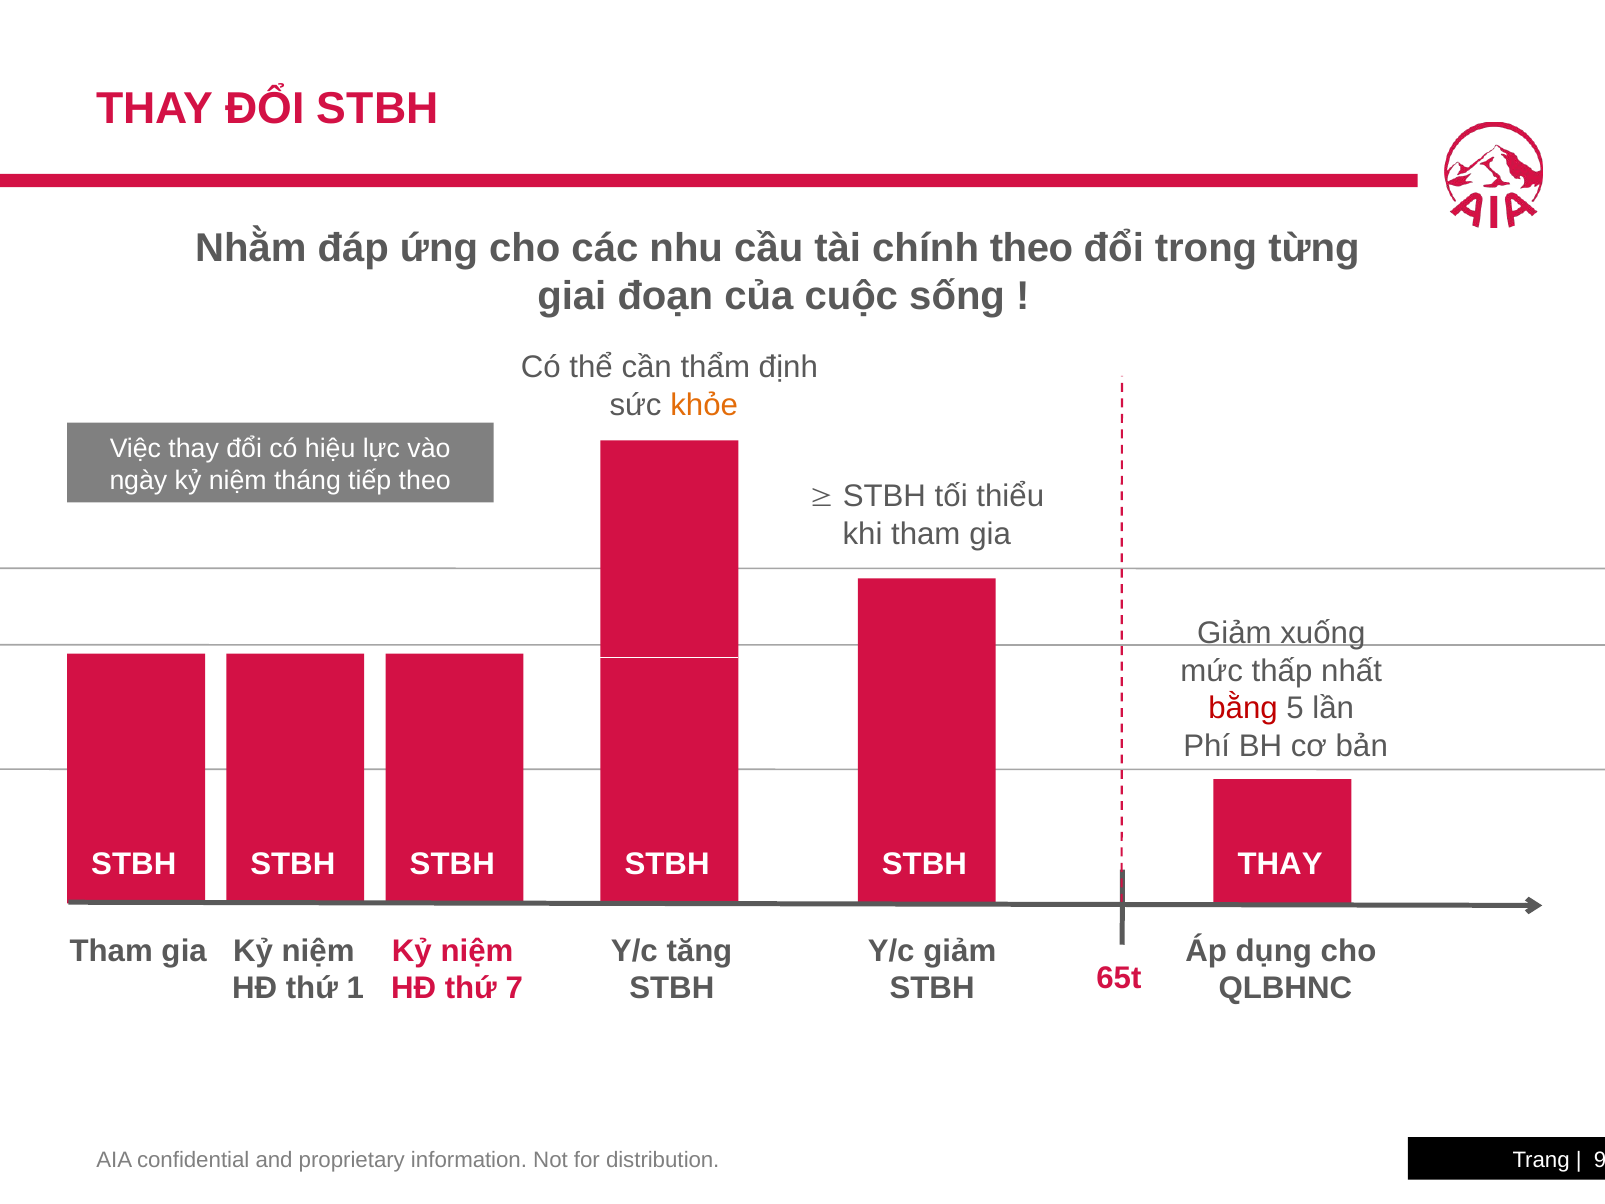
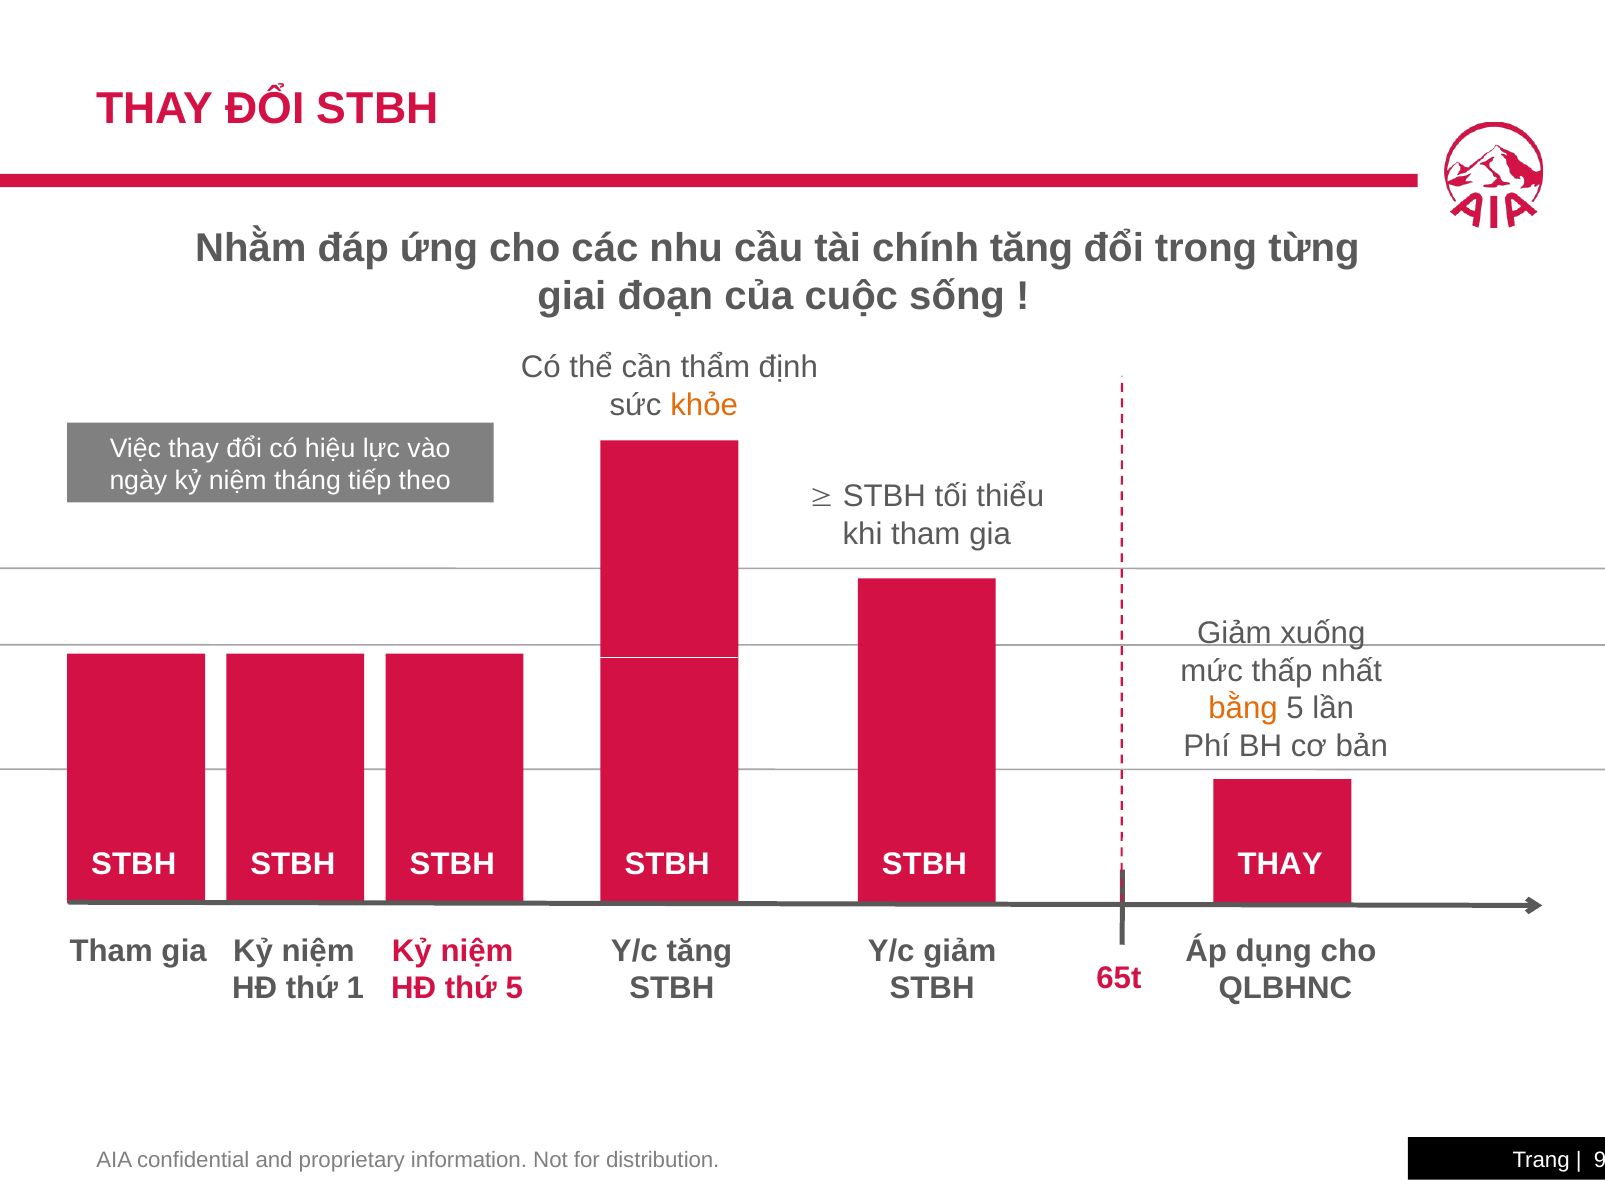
chính theo: theo -> tăng
bằng colour: red -> orange
thứ 7: 7 -> 5
